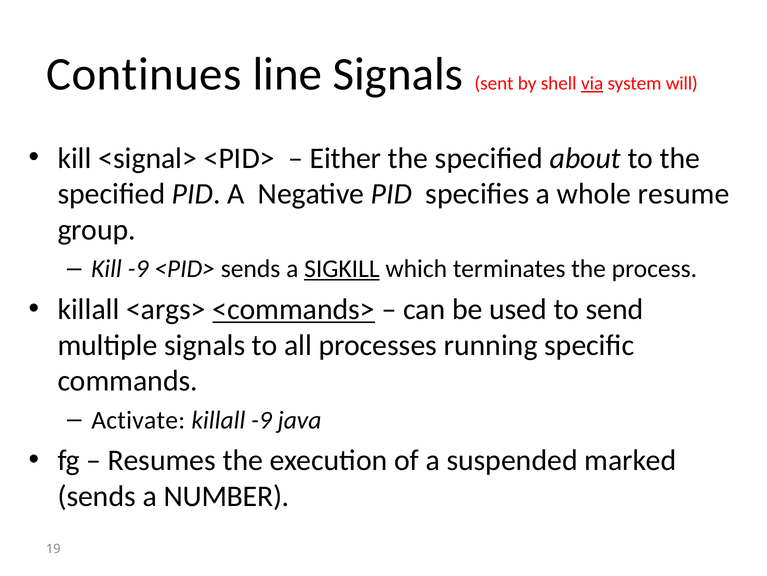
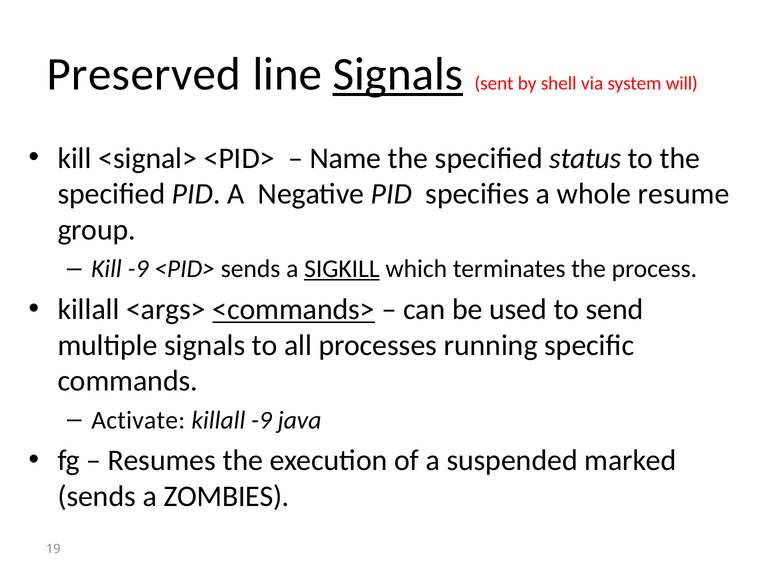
Continues: Continues -> Preserved
Signals at (398, 74) underline: none -> present
via underline: present -> none
Either: Either -> Name
about: about -> status
NUMBER: NUMBER -> ZOMBIES
